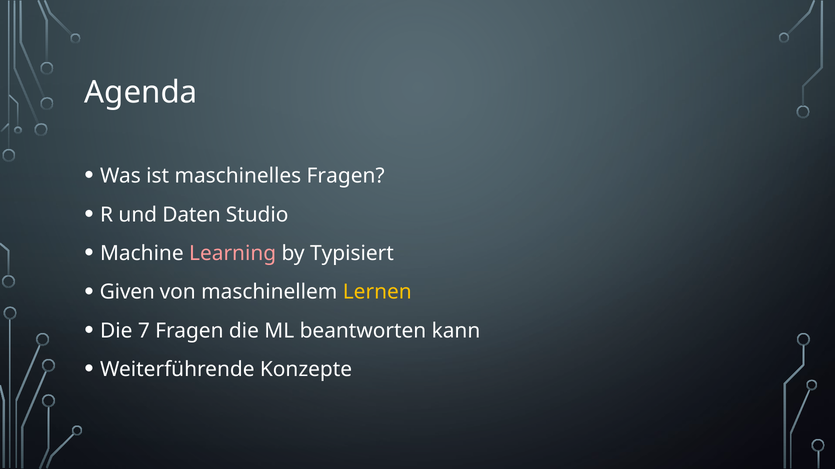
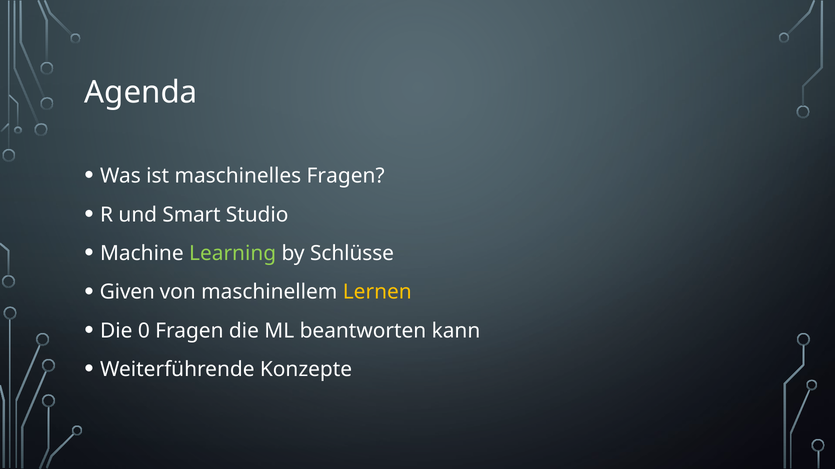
Daten: Daten -> Smart
Learning colour: pink -> light green
Typisiert: Typisiert -> Schlüsse
7: 7 -> 0
